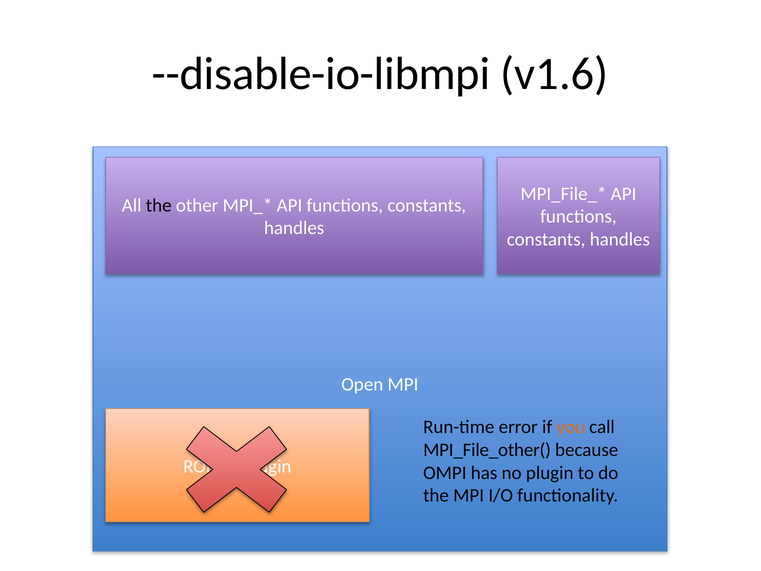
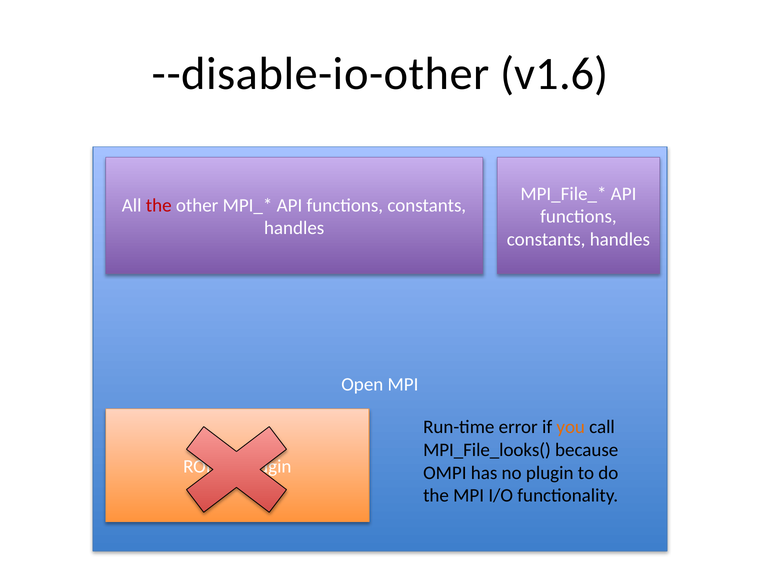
--disable-io-libmpi: --disable-io-libmpi -> --disable-io-other
the at (159, 205) colour: black -> red
MPI_File_other(: MPI_File_other( -> MPI_File_looks(
